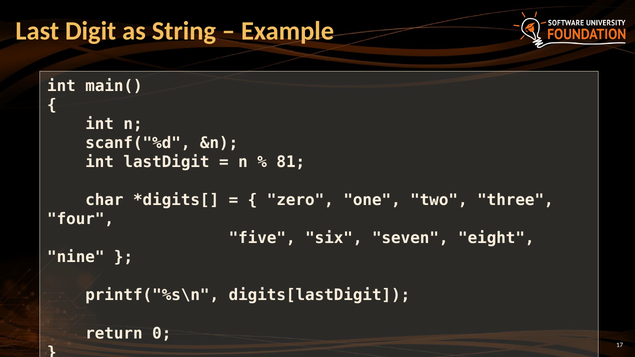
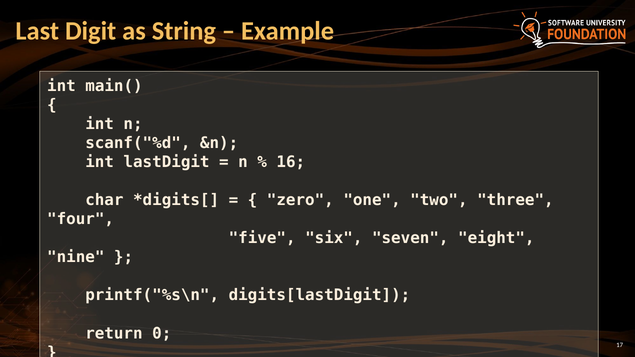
81: 81 -> 16
